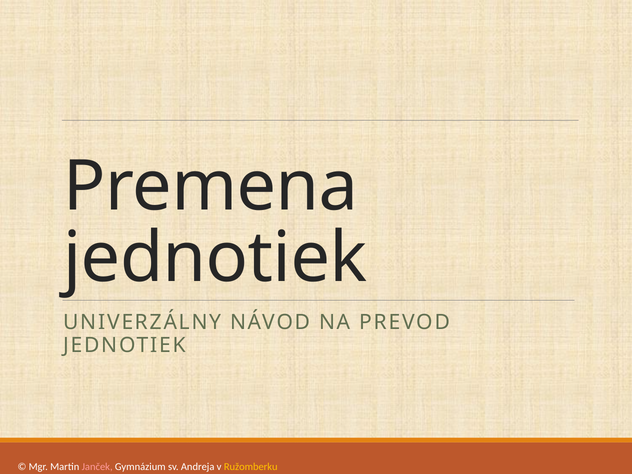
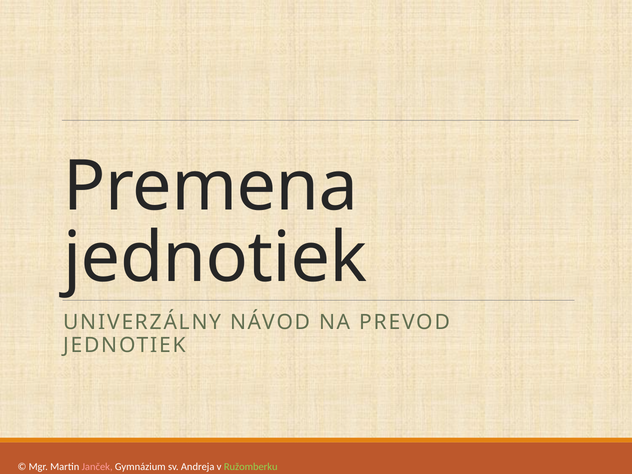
Ružomberku colour: yellow -> light green
